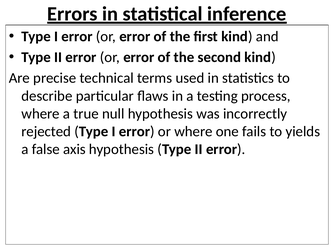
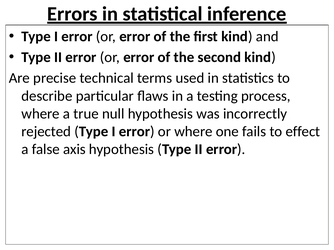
yields: yields -> effect
